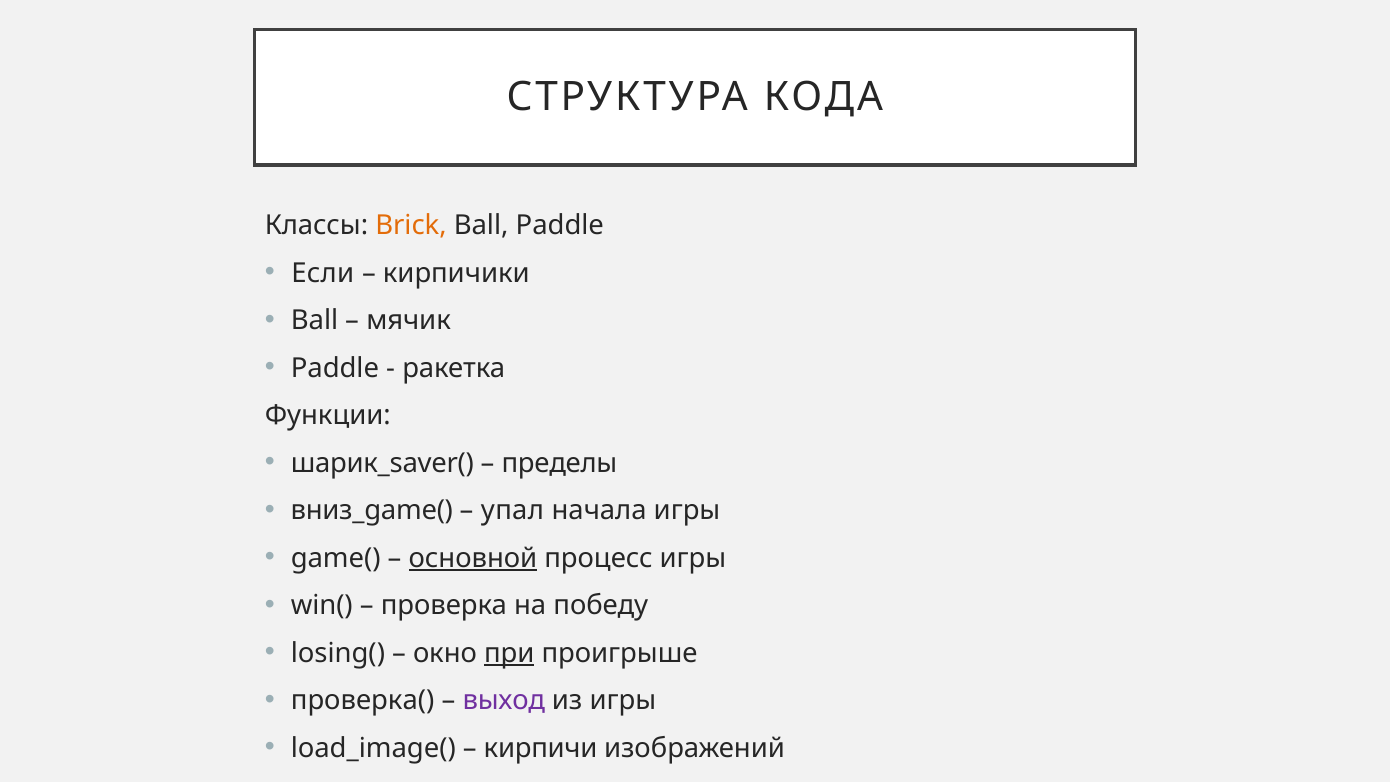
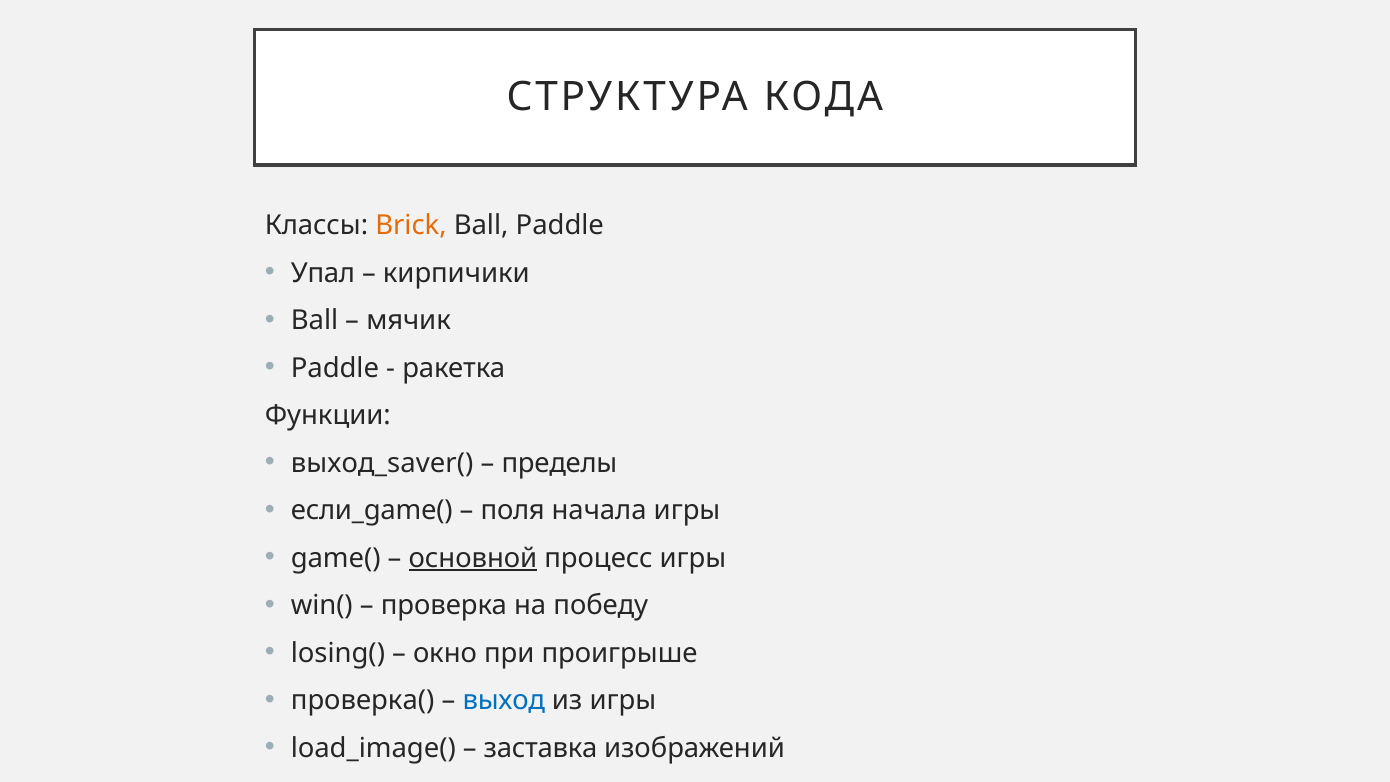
Если: Если -> Упал
шарик_saver(: шарик_saver( -> выход_saver(
вниз_game(: вниз_game( -> если_game(
упал: упал -> поля
при underline: present -> none
выход colour: purple -> blue
кирпичи: кирпичи -> заставка
